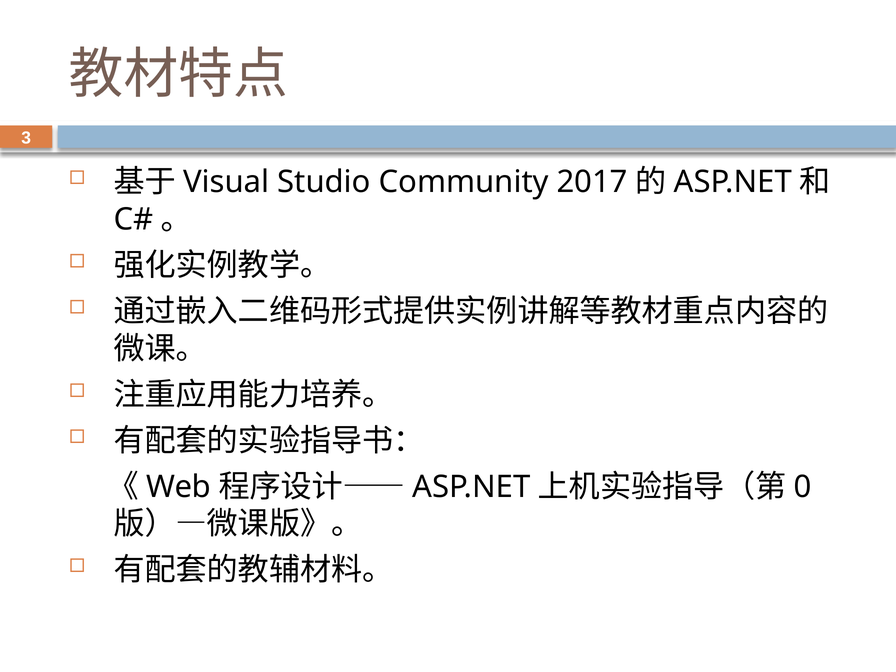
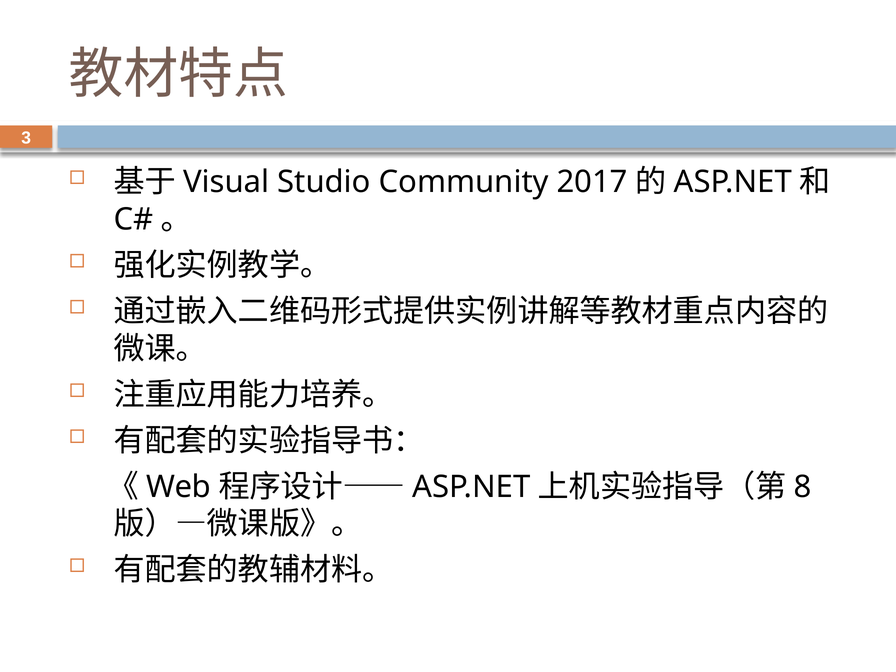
0: 0 -> 8
